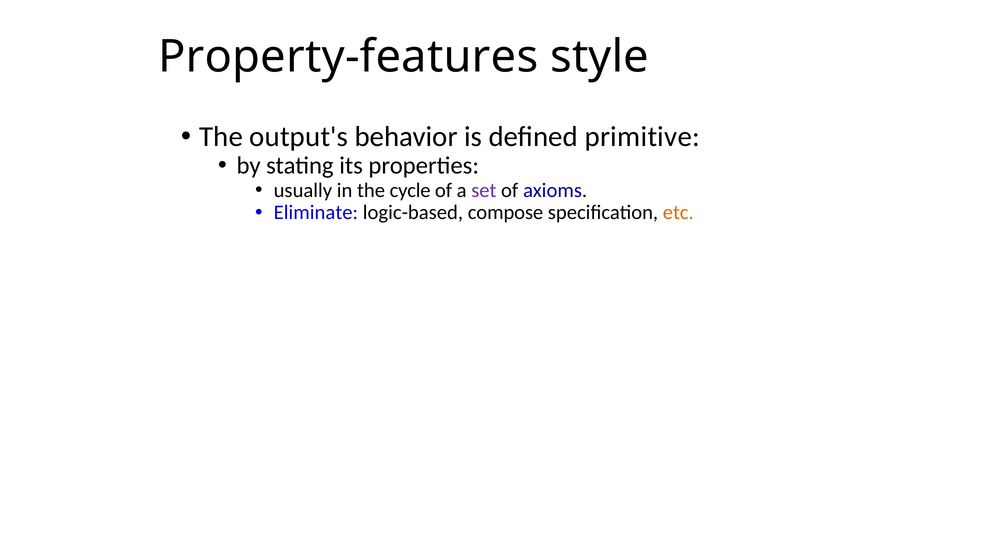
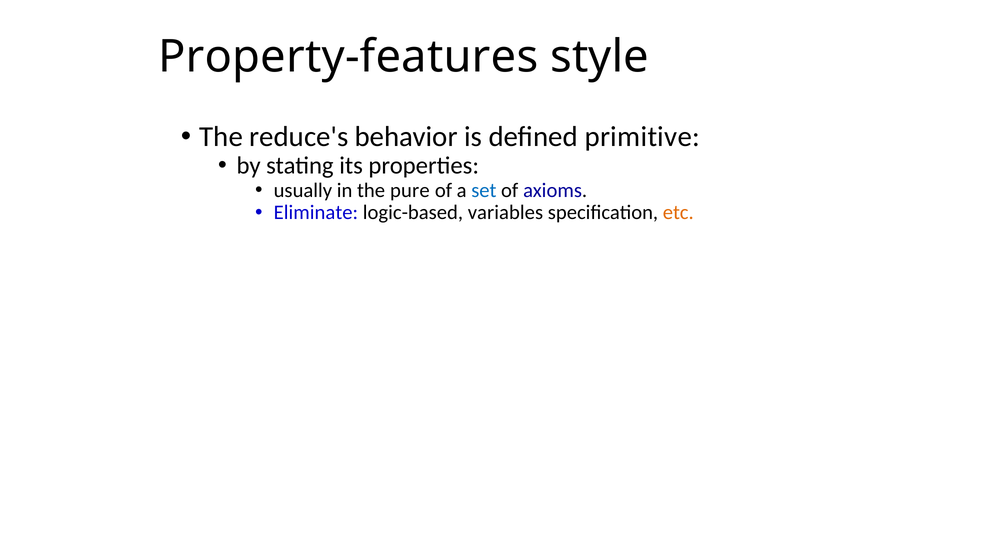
output's: output's -> reduce's
cycle: cycle -> pure
set colour: purple -> blue
compose: compose -> variables
